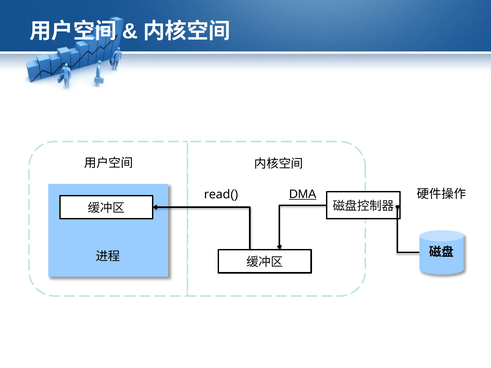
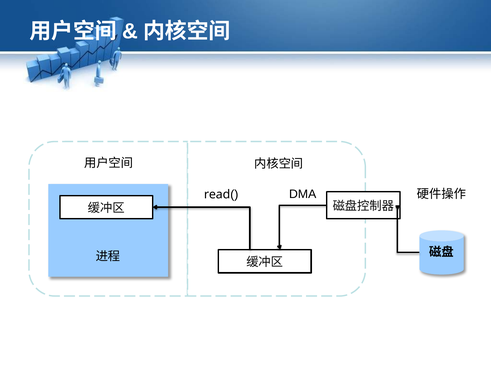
DMA underline: present -> none
